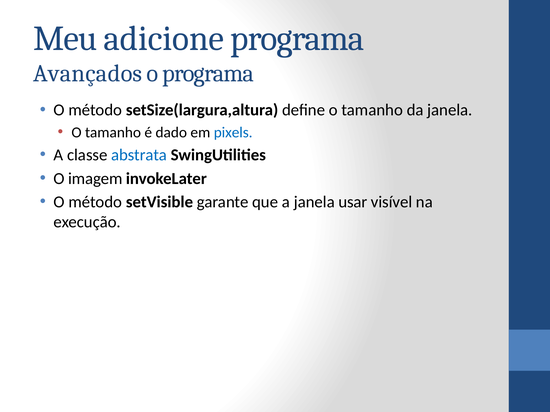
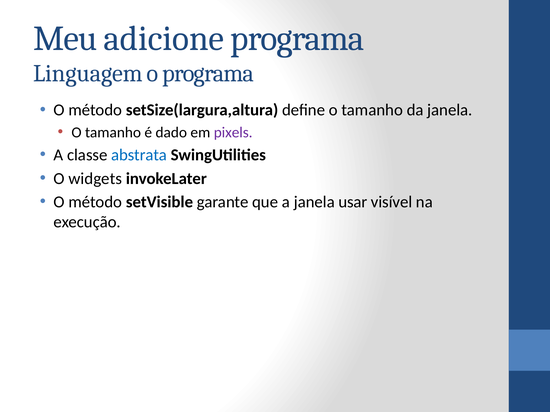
Avançados: Avançados -> Linguagem
pixels colour: blue -> purple
imagem: imagem -> widgets
